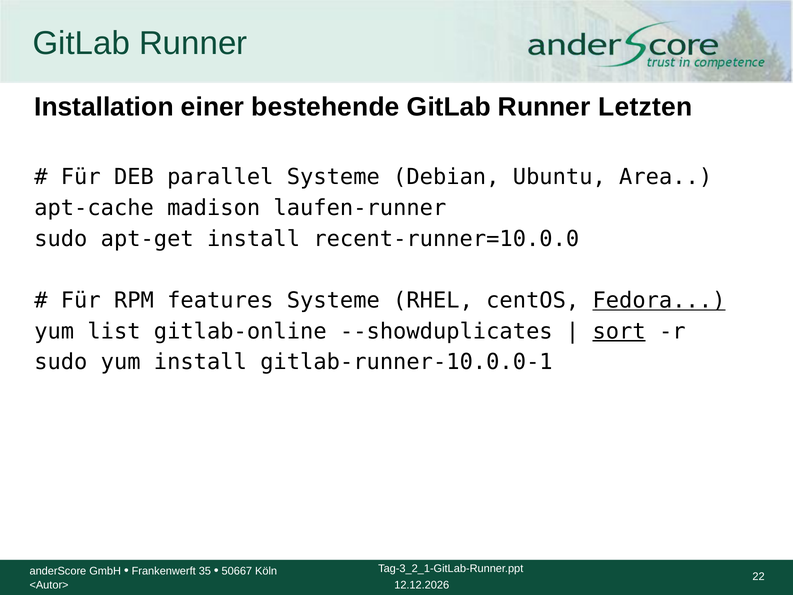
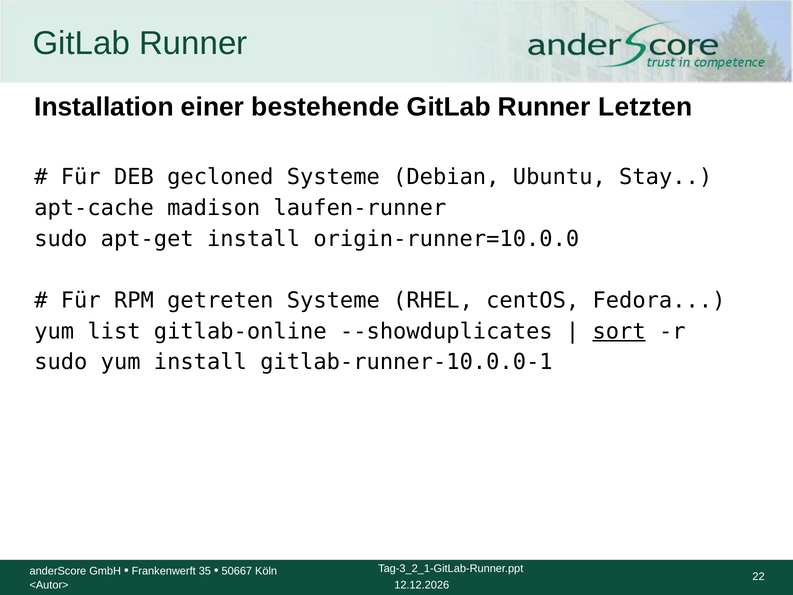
parallel: parallel -> gecloned
Area: Area -> Stay
recent-runner=10.0.0: recent-runner=10.0.0 -> origin-runner=10.0.0
features: features -> getreten
Fedora underline: present -> none
